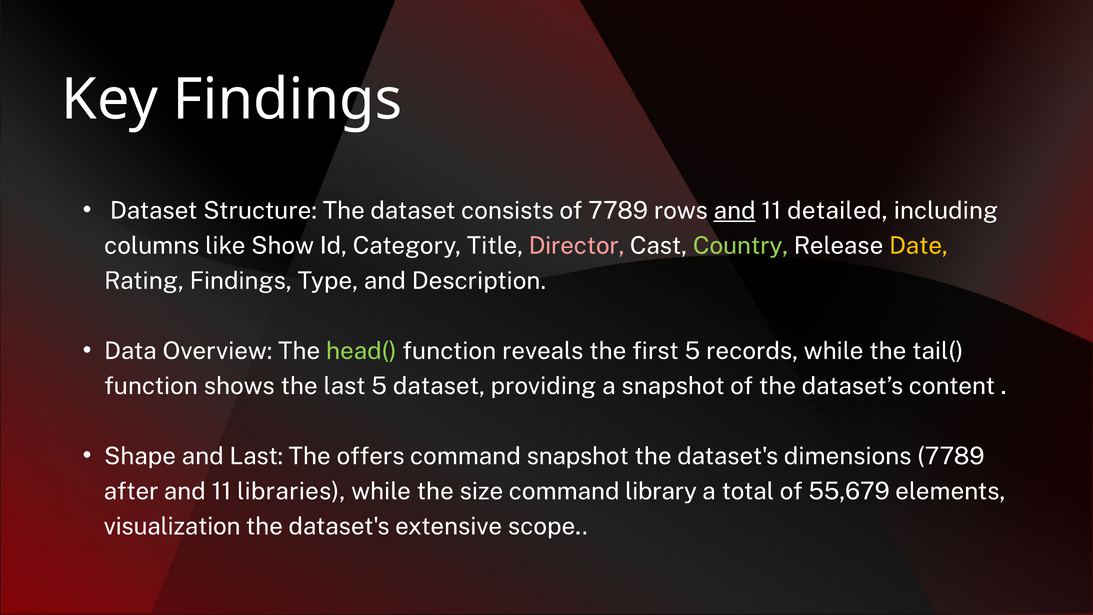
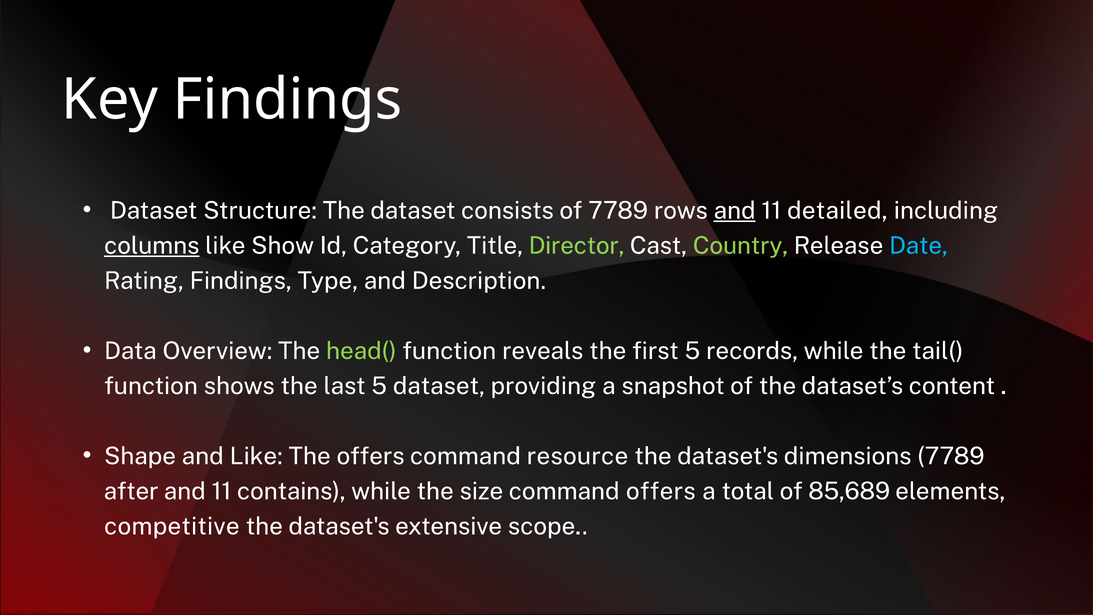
columns underline: none -> present
Director colour: pink -> light green
Date colour: yellow -> light blue
and Last: Last -> Like
command snapshot: snapshot -> resource
libraries: libraries -> contains
command library: library -> offers
55,679: 55,679 -> 85,689
visualization: visualization -> competitive
